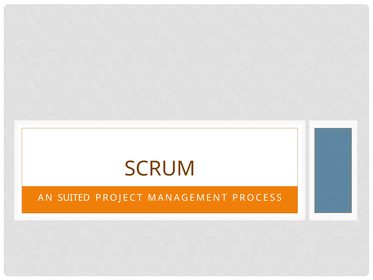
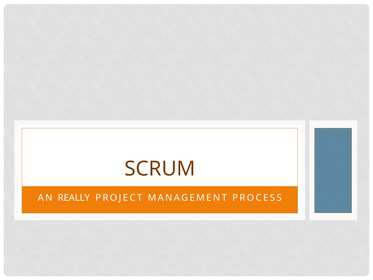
SUITED: SUITED -> REALLY
